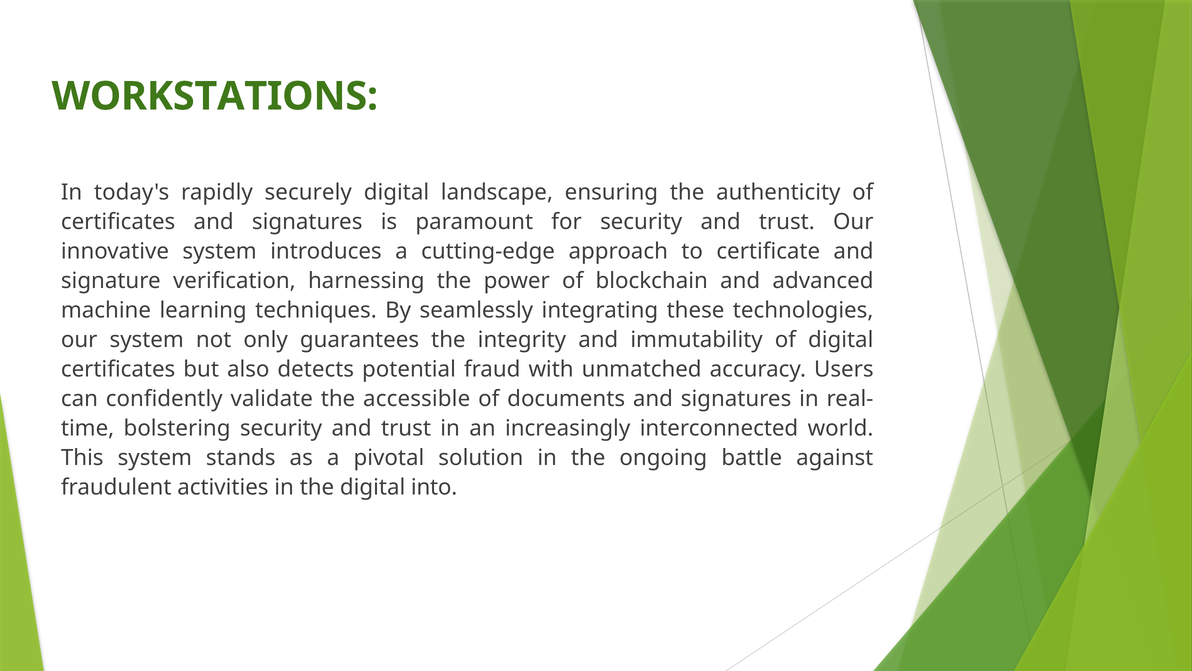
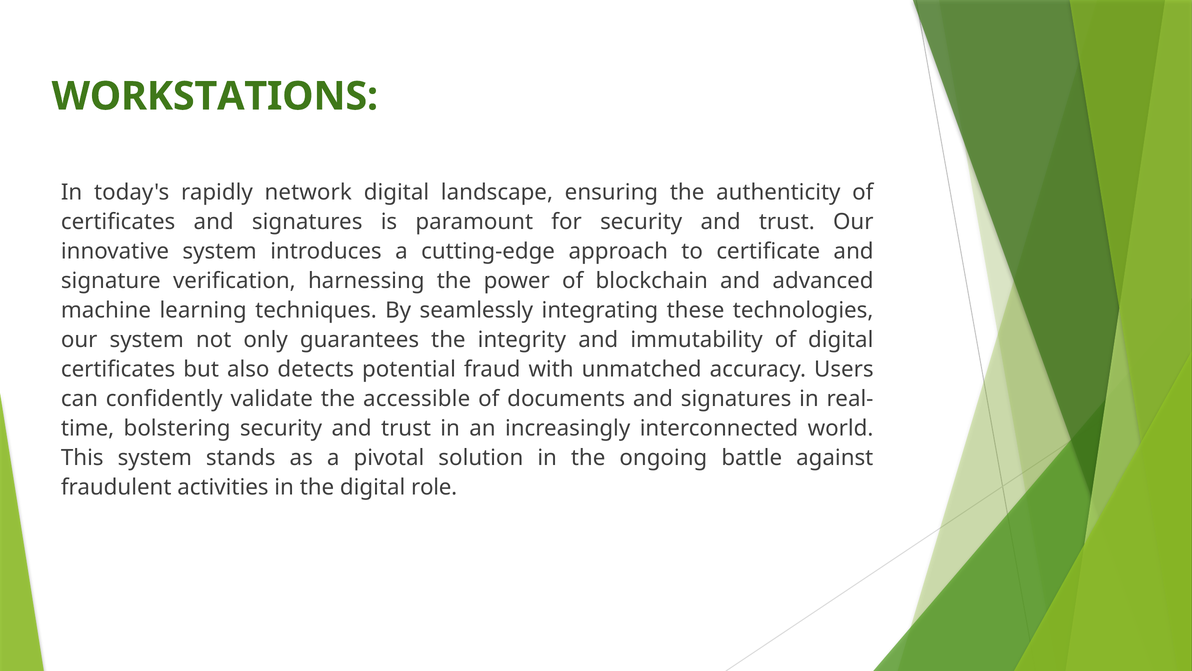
securely: securely -> network
into: into -> role
